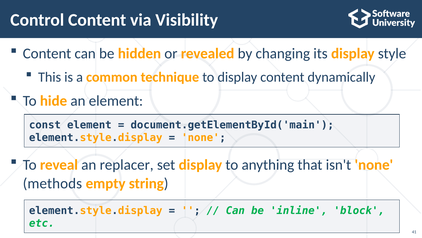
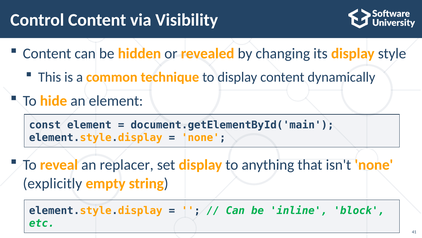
methods: methods -> explicitly
